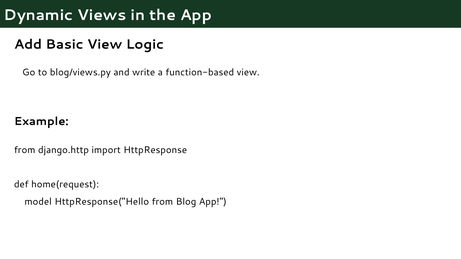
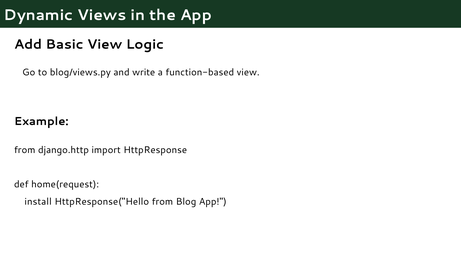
model: model -> install
